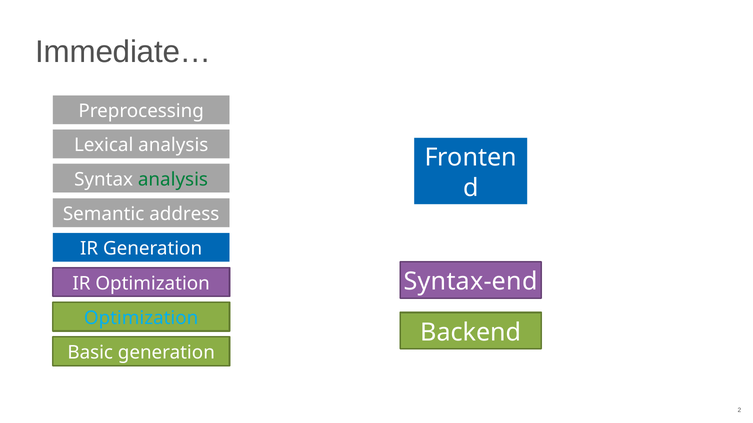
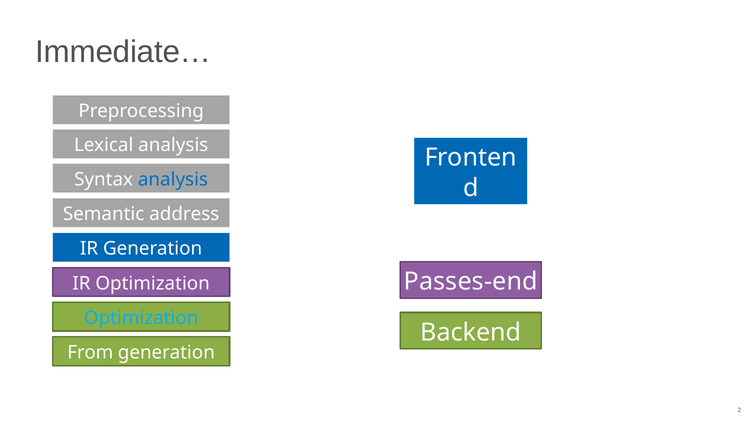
analysis at (173, 180) colour: green -> blue
Syntax-end: Syntax-end -> Passes-end
Basic: Basic -> From
